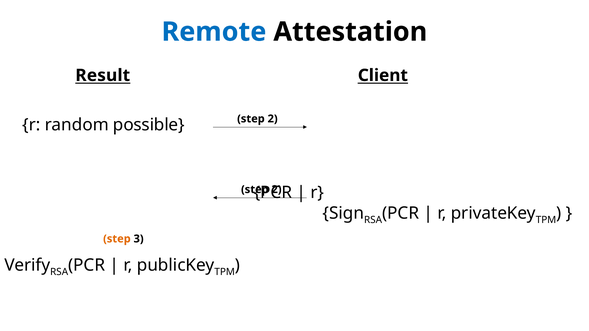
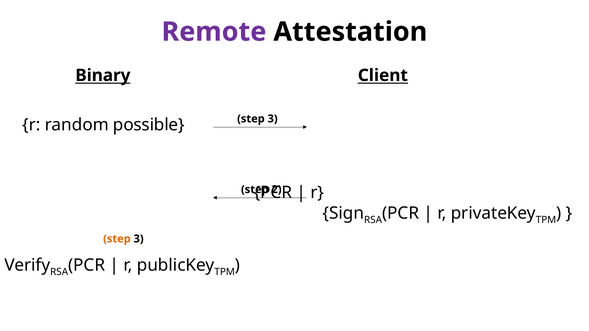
Remote colour: blue -> purple
Result: Result -> Binary
2 at (273, 119): 2 -> 3
